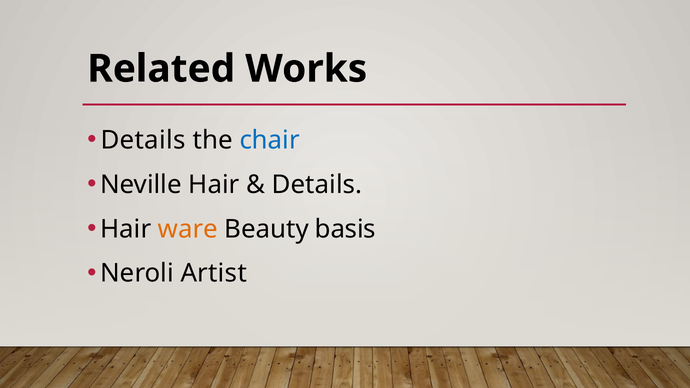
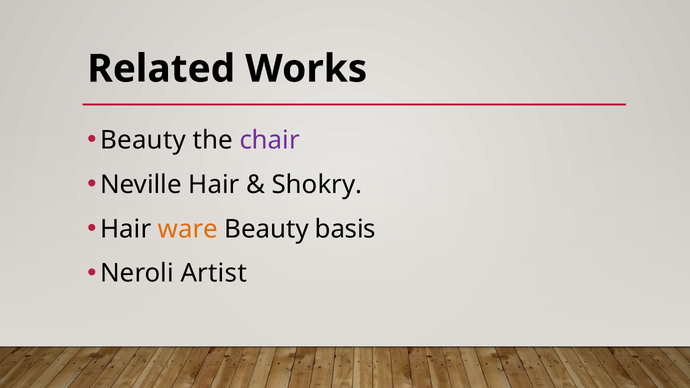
Details at (143, 140): Details -> Beauty
chair colour: blue -> purple
Details at (317, 185): Details -> Shokry
